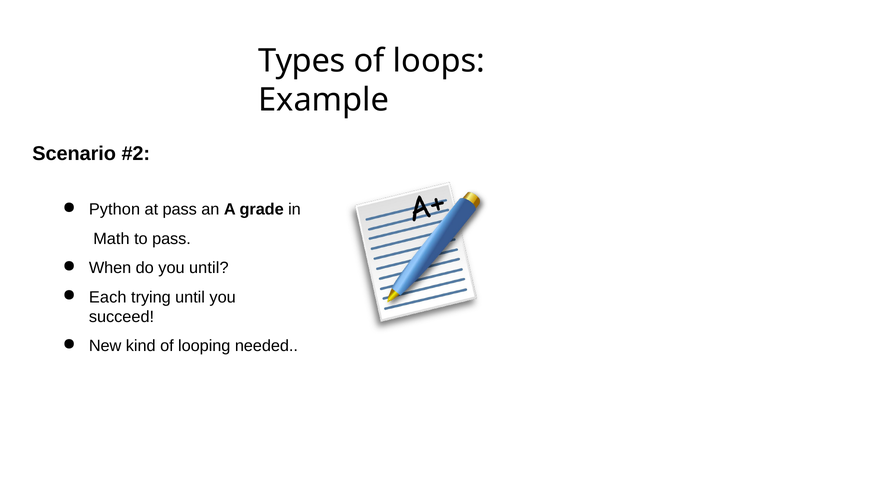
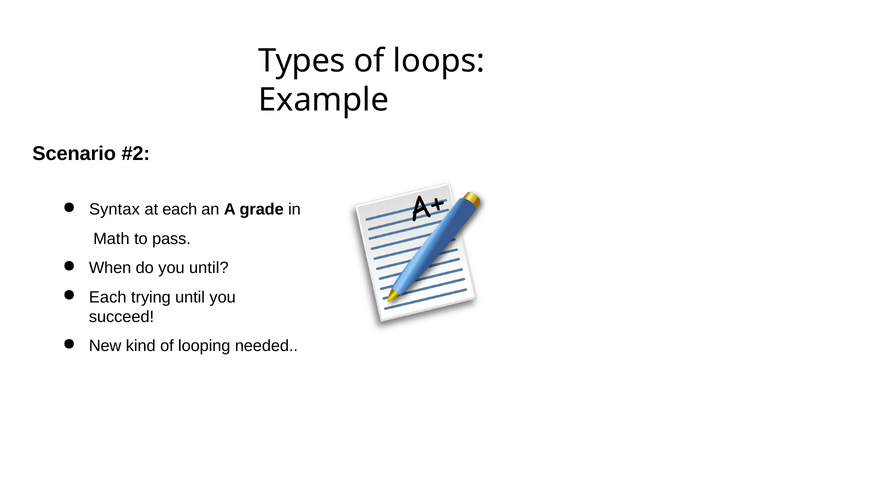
Python: Python -> Syntax
at pass: pass -> each
